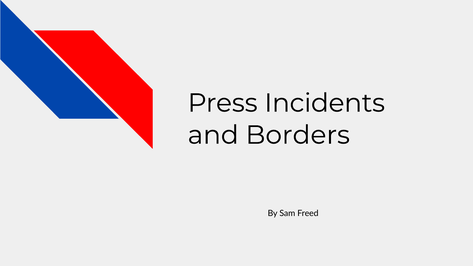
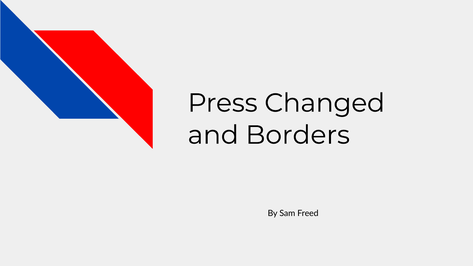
Incidents: Incidents -> Changed
